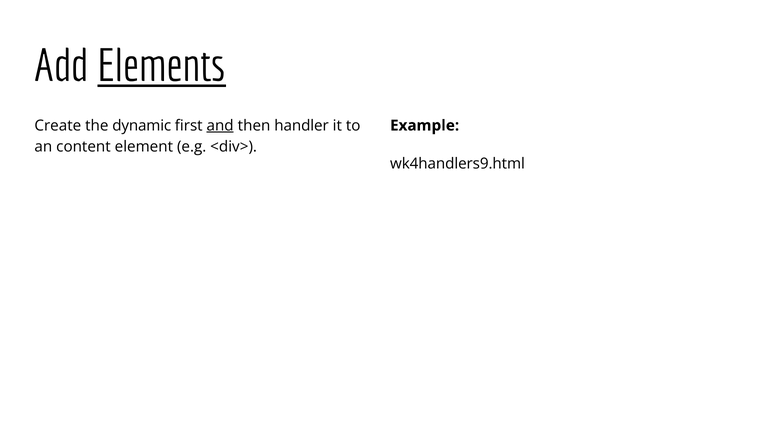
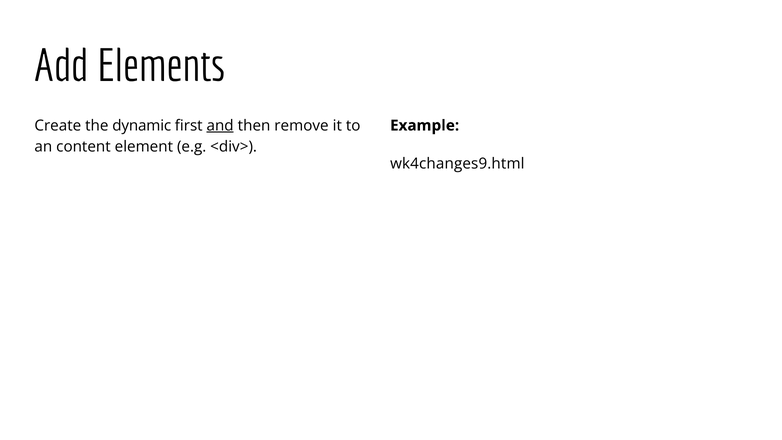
Elements underline: present -> none
handler: handler -> remove
wk4handlers9.html: wk4handlers9.html -> wk4changes9.html
